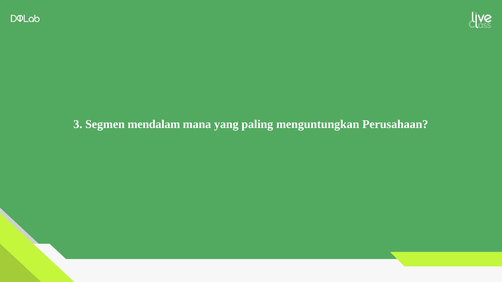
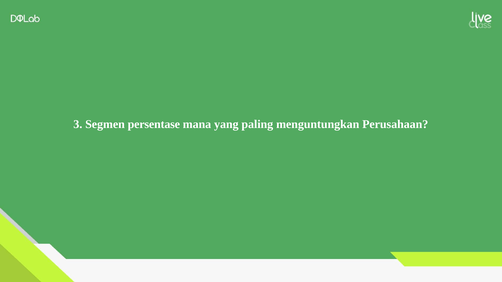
mendalam: mendalam -> persentase
